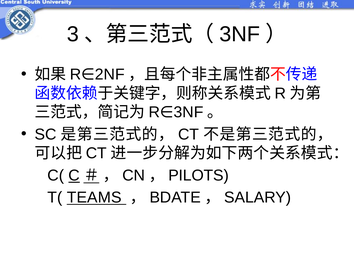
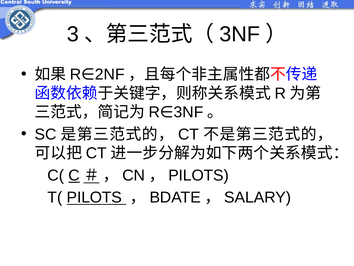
T( TEAMS: TEAMS -> PILOTS
